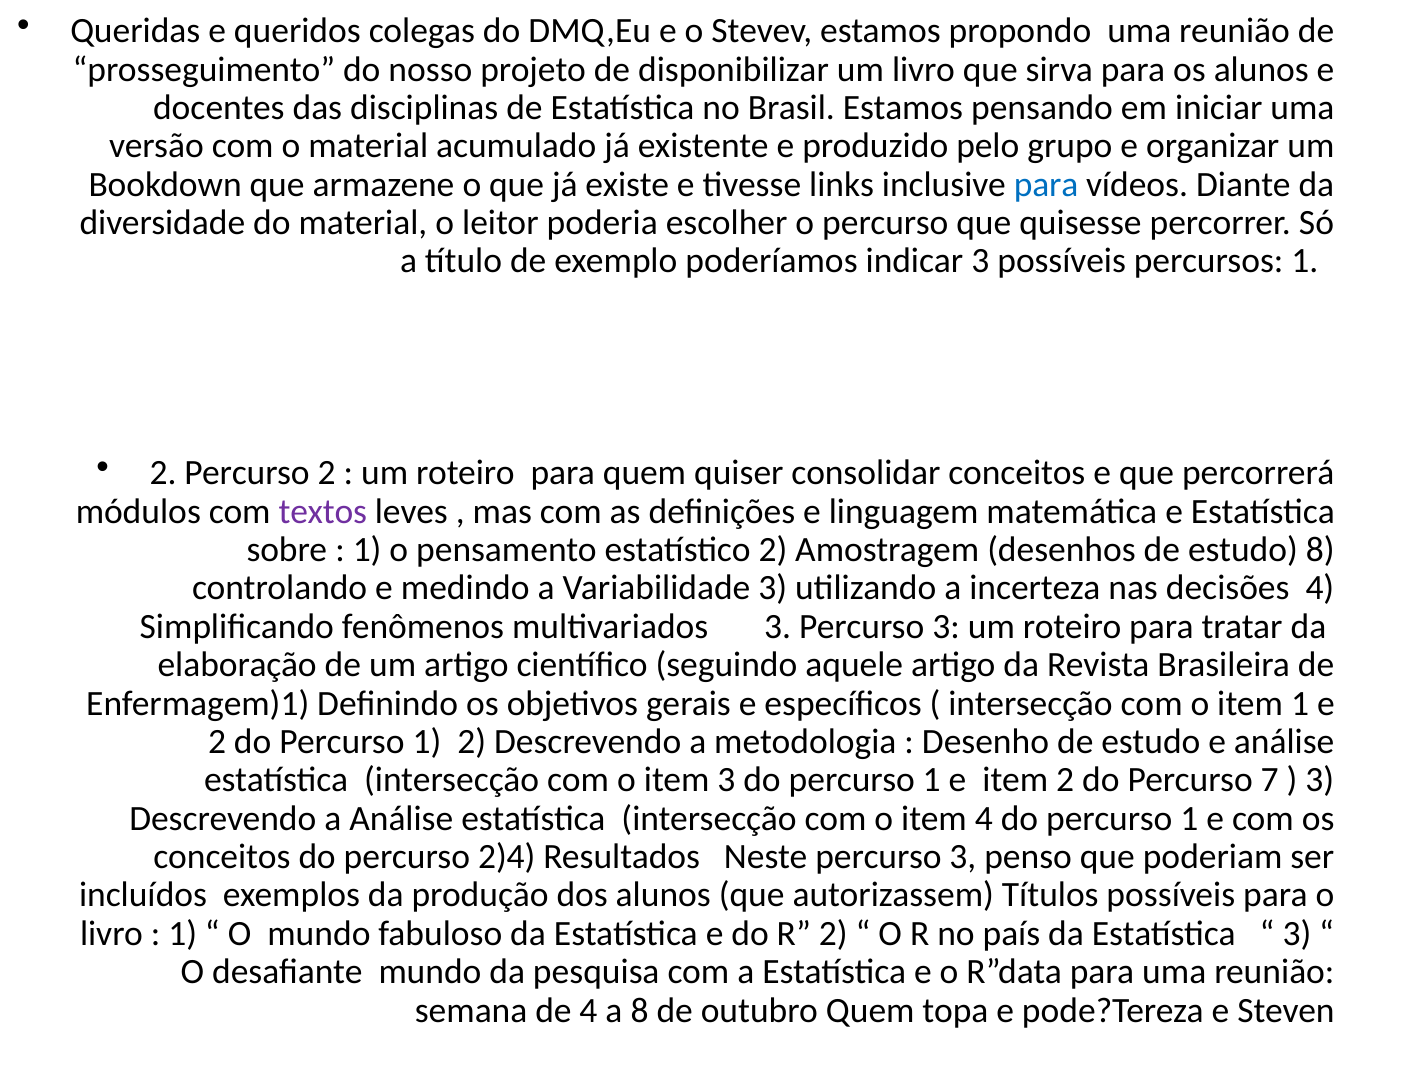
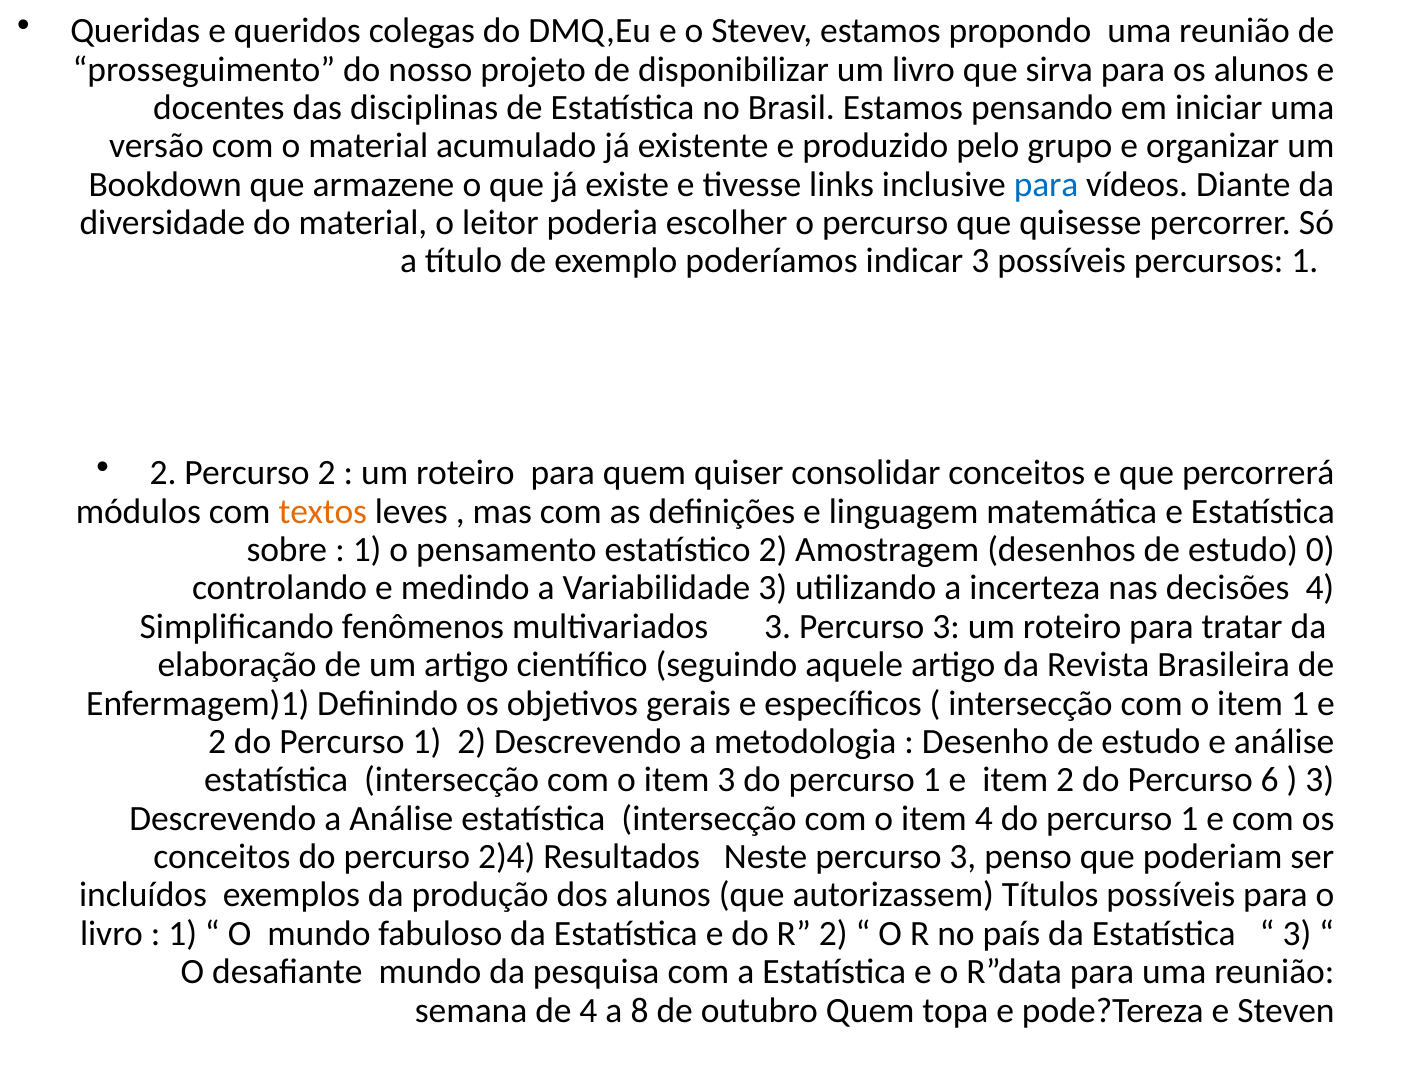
textos colour: purple -> orange
estudo 8: 8 -> 0
7: 7 -> 6
